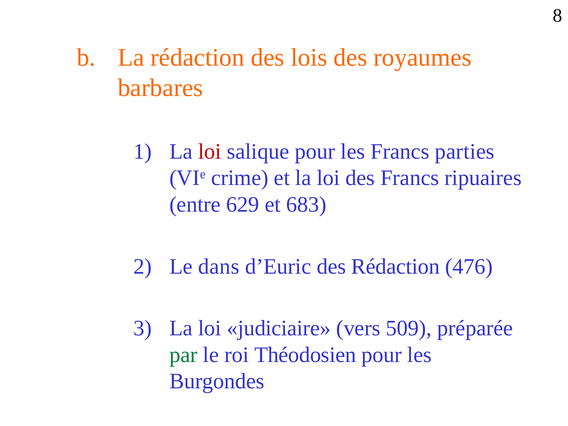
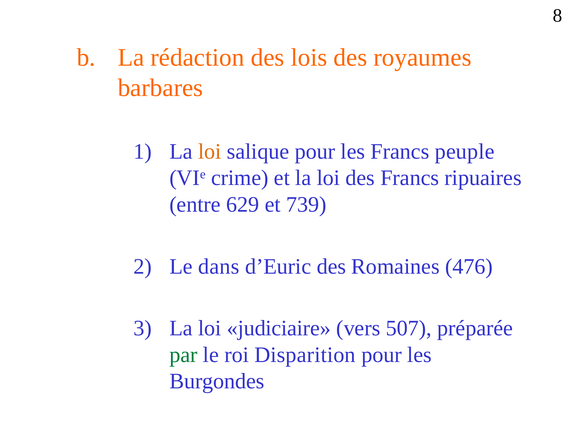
loi at (210, 151) colour: red -> orange
parties: parties -> peuple
683: 683 -> 739
des Rédaction: Rédaction -> Romaines
509: 509 -> 507
Théodosien: Théodosien -> Disparition
